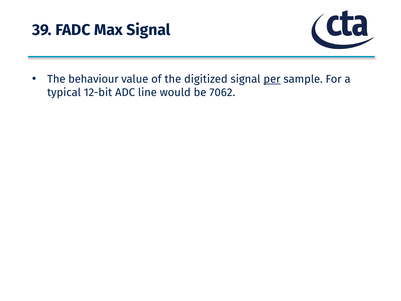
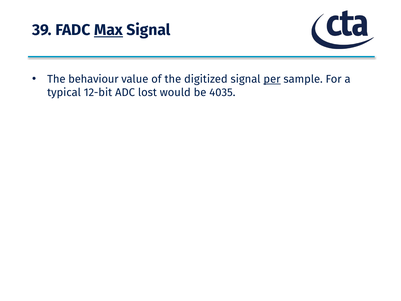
Max underline: none -> present
line: line -> lost
7062: 7062 -> 4035
